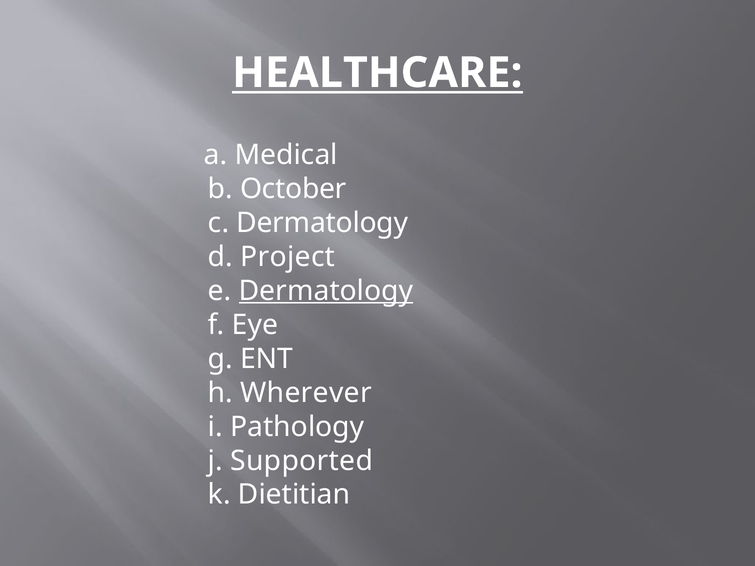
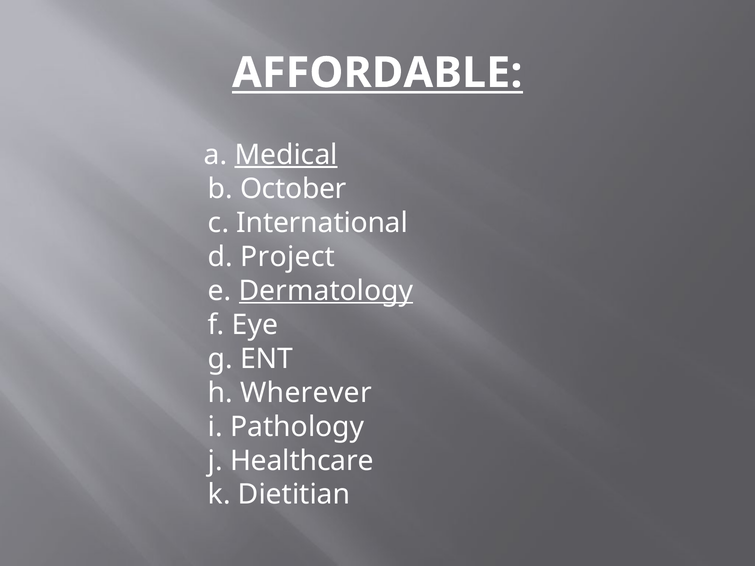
HEALTHCARE: HEALTHCARE -> AFFORDABLE
Medical underline: none -> present
c Dermatology: Dermatology -> International
Supported: Supported -> Healthcare
